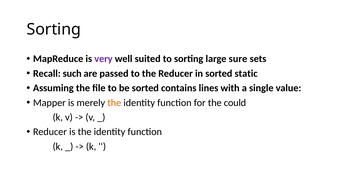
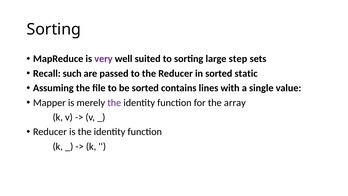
sure: sure -> step
the at (114, 103) colour: orange -> purple
could: could -> array
